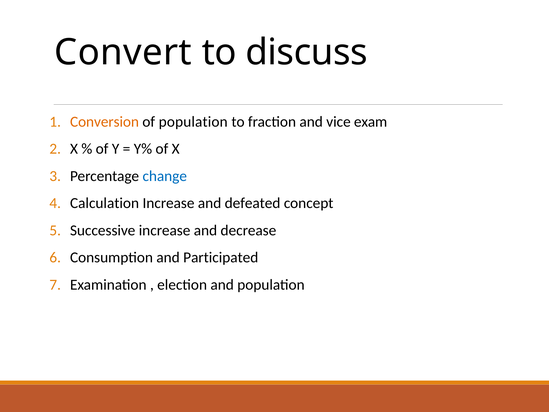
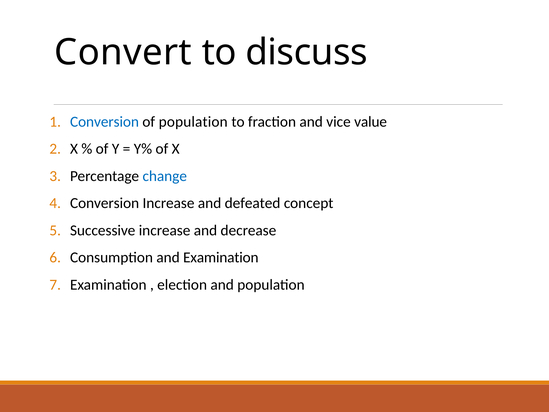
Conversion at (105, 122) colour: orange -> blue
exam: exam -> value
Calculation at (105, 203): Calculation -> Conversion
and Participated: Participated -> Examination
